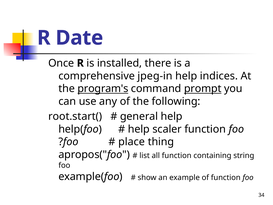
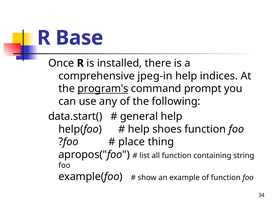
Date: Date -> Base
prompt underline: present -> none
root.start(: root.start( -> data.start(
scaler: scaler -> shoes
